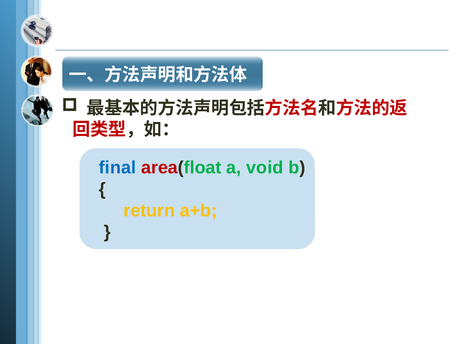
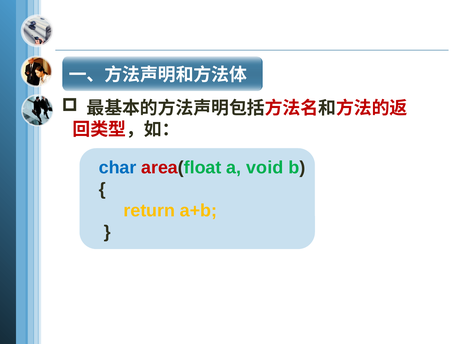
final: final -> char
